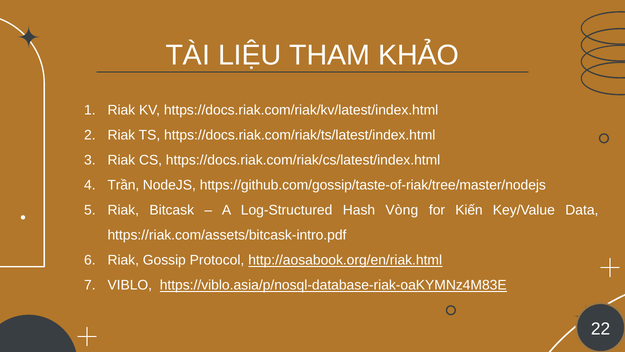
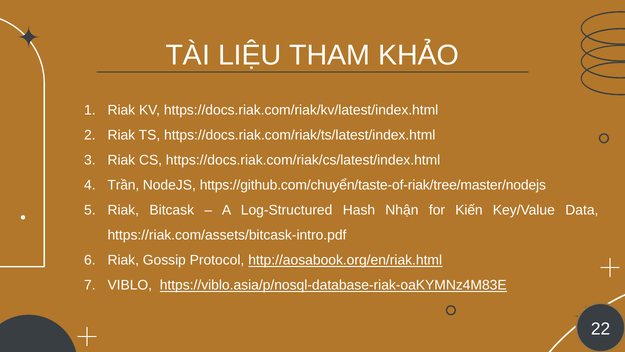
https://github.com/gossip/taste-of-riak/tree/master/nodejs: https://github.com/gossip/taste-of-riak/tree/master/nodejs -> https://github.com/chuyển/taste-of-riak/tree/master/nodejs
Vòng: Vòng -> Nhận
